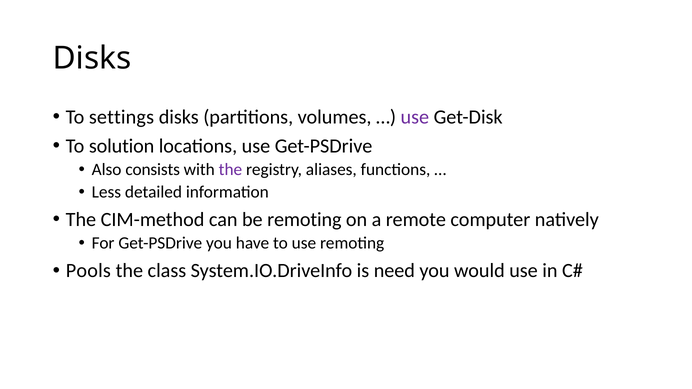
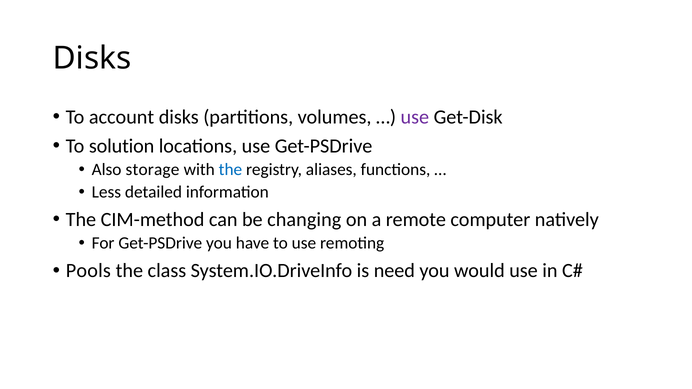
settings: settings -> account
consists: consists -> storage
the at (230, 170) colour: purple -> blue
be remoting: remoting -> changing
